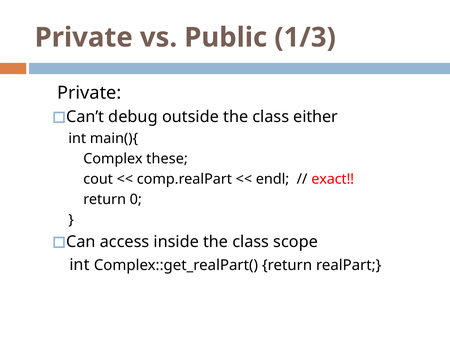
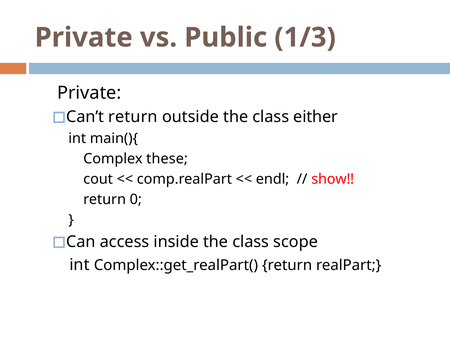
debug at (133, 117): debug -> return
exact: exact -> show
